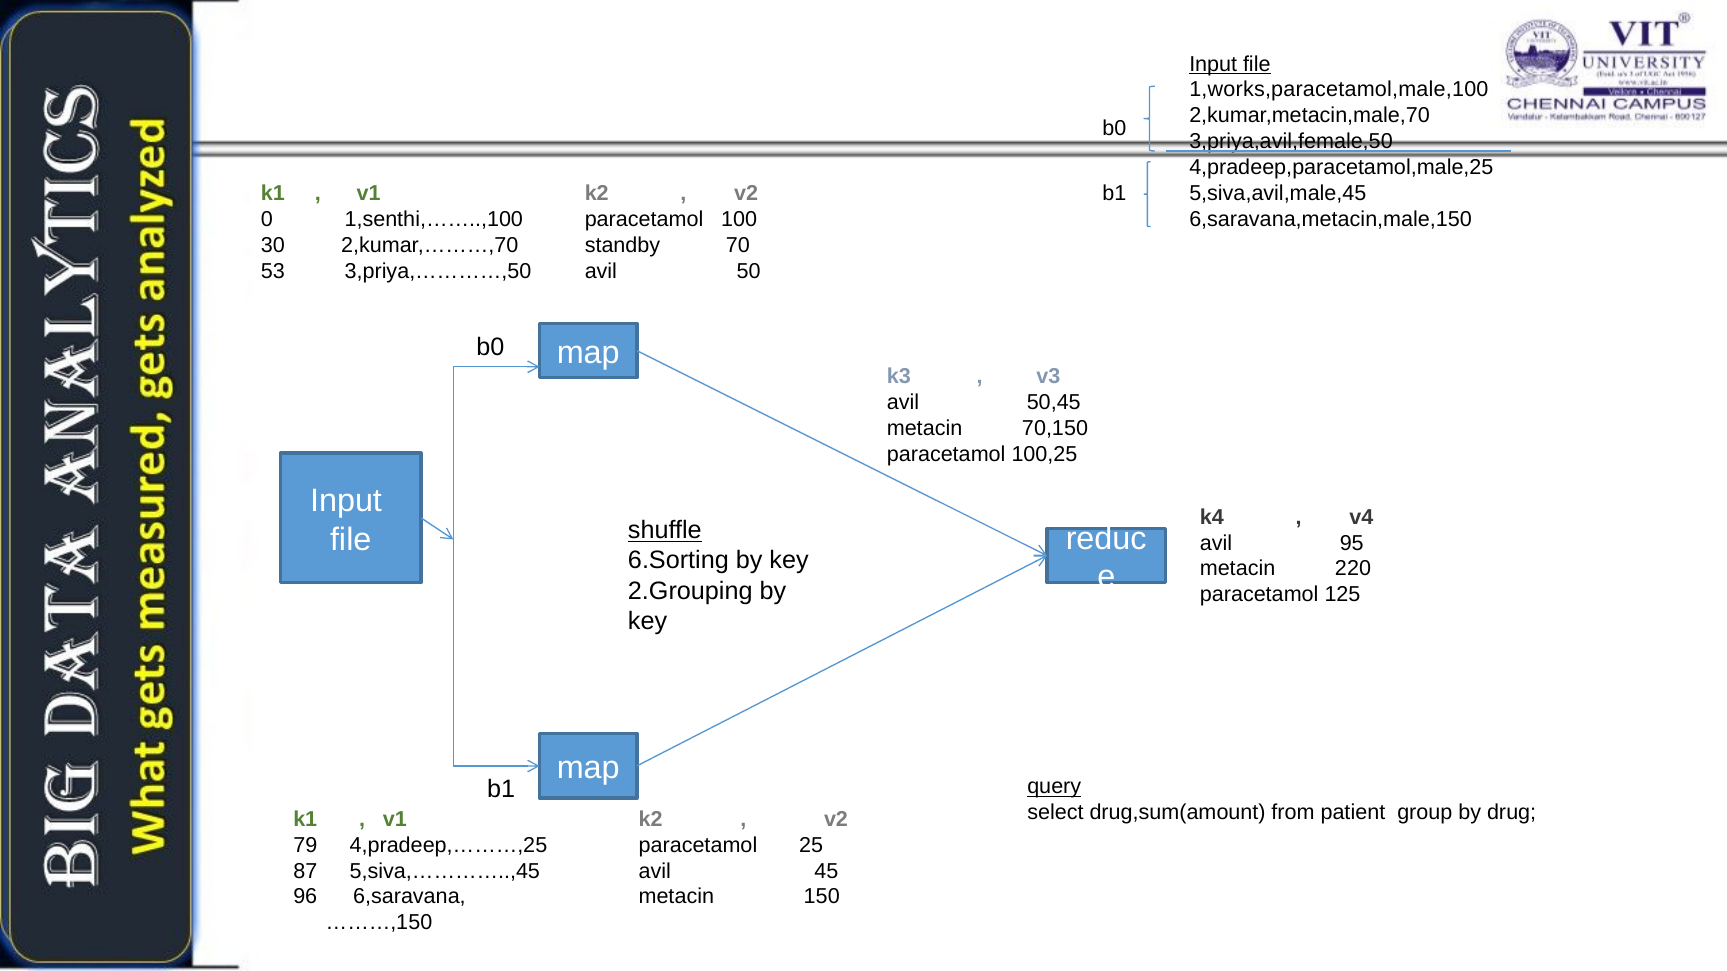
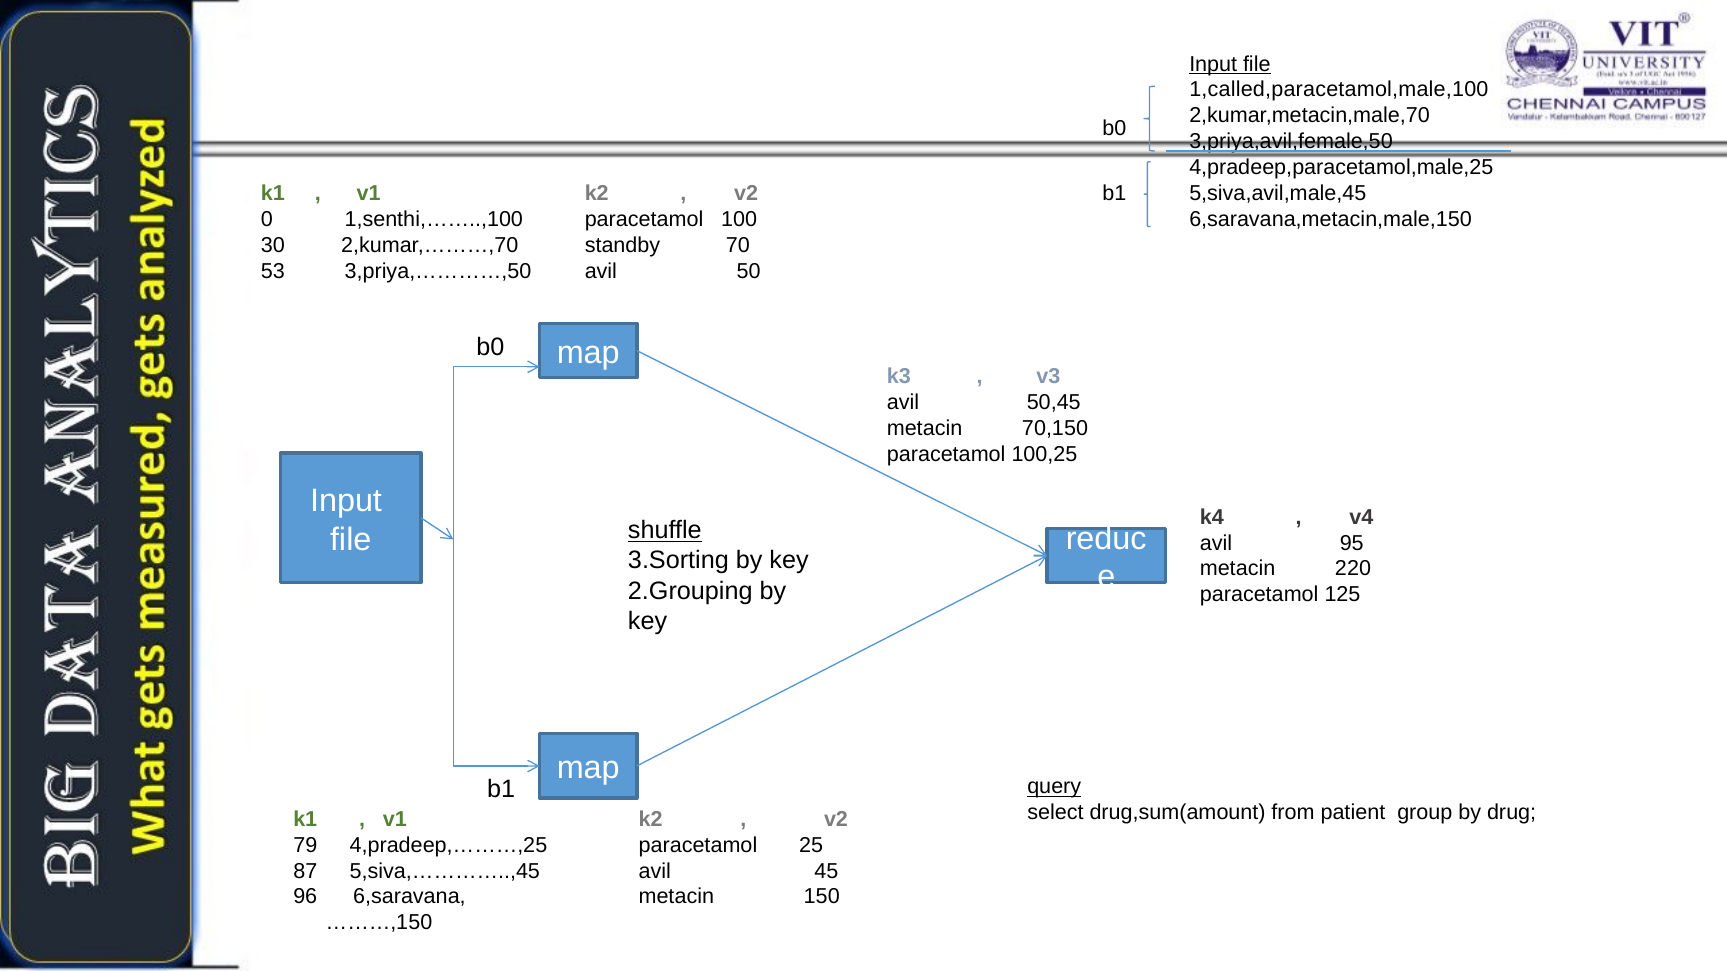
1,works,paracetamol,male,100: 1,works,paracetamol,male,100 -> 1,called,paracetamol,male,100
6.Sorting: 6.Sorting -> 3.Sorting
